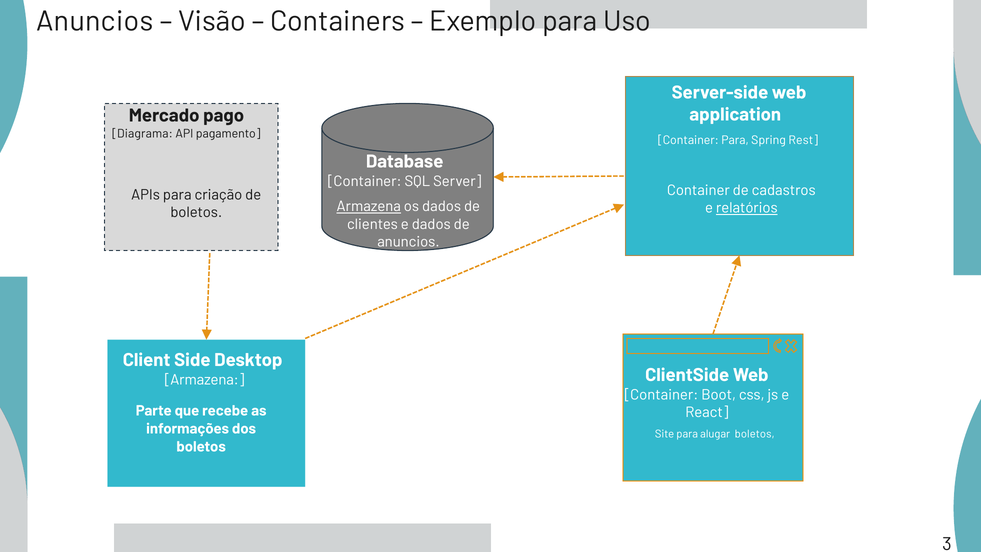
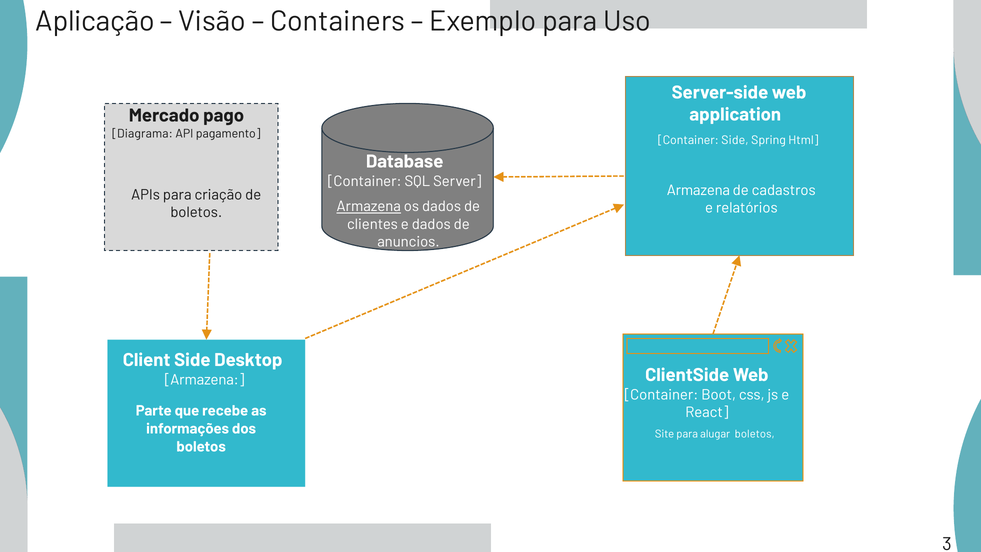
Anuncios at (95, 21): Anuncios -> Aplicação
Container Para: Para -> Side
Rest: Rest -> Html
Container at (698, 190): Container -> Armazena
relatórios underline: present -> none
